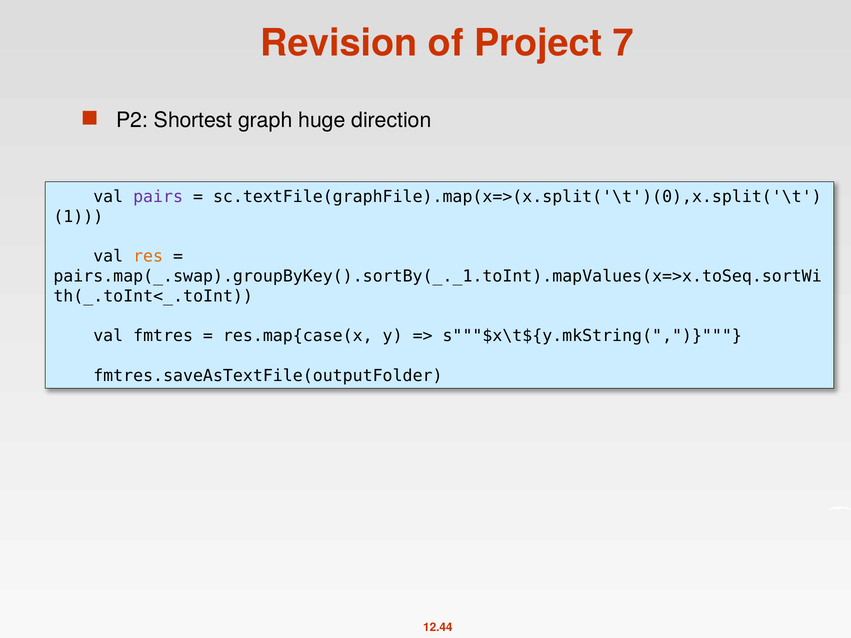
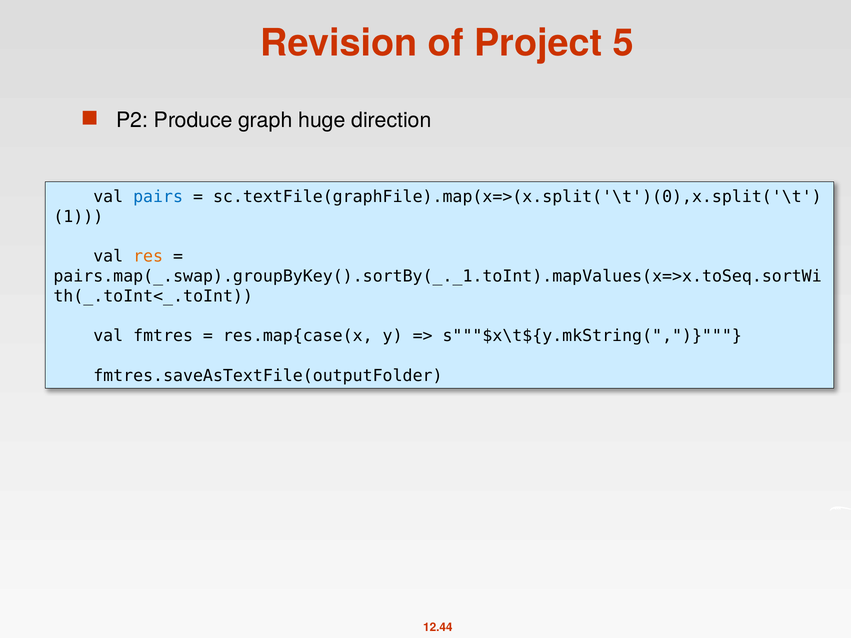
7: 7 -> 5
Shortest: Shortest -> Produce
pairs colour: purple -> blue
